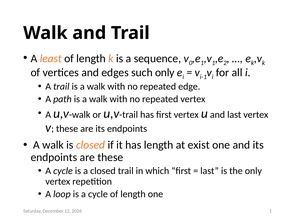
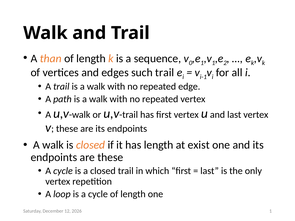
least: least -> than
such only: only -> trail
